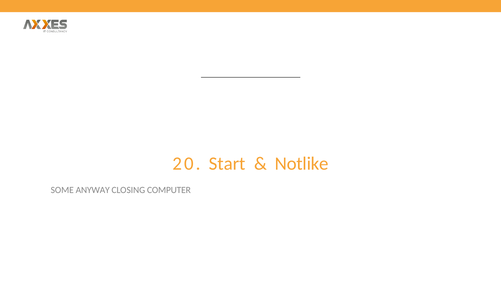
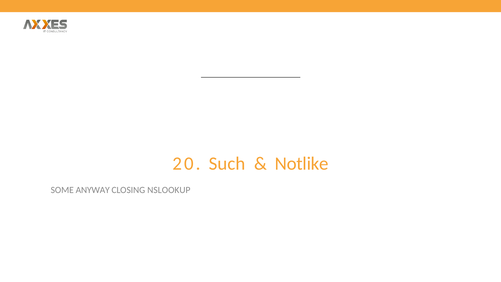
Start: Start -> Such
COMPUTER: COMPUTER -> NSLOOKUP
